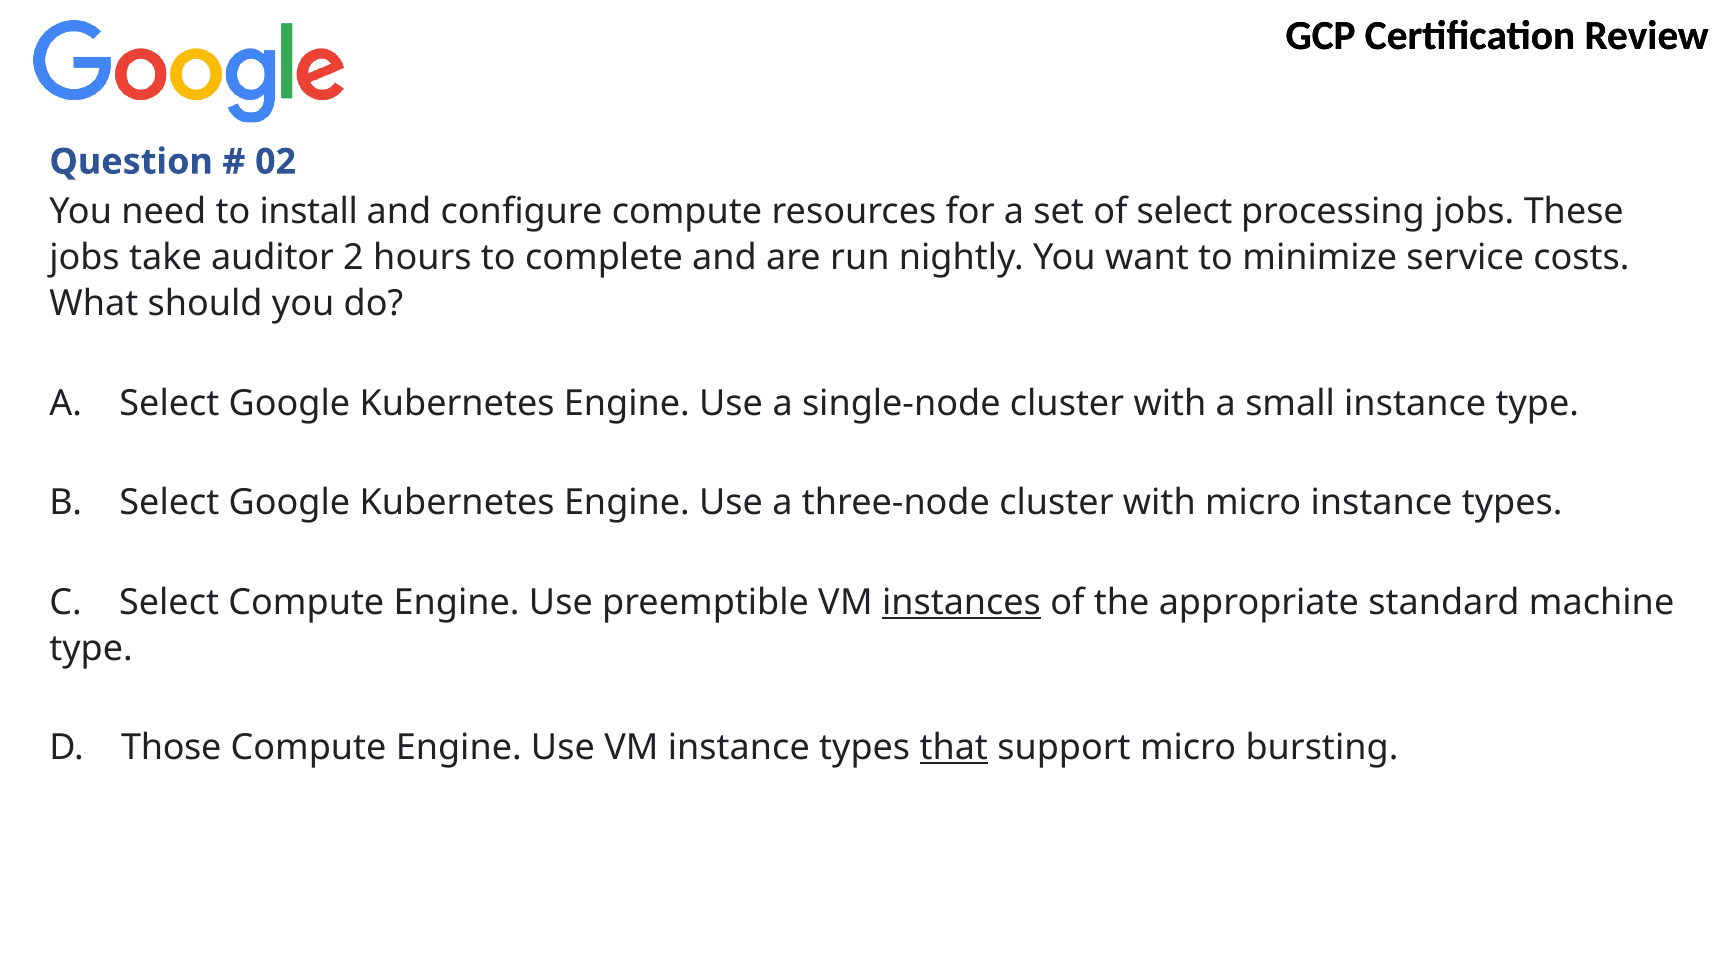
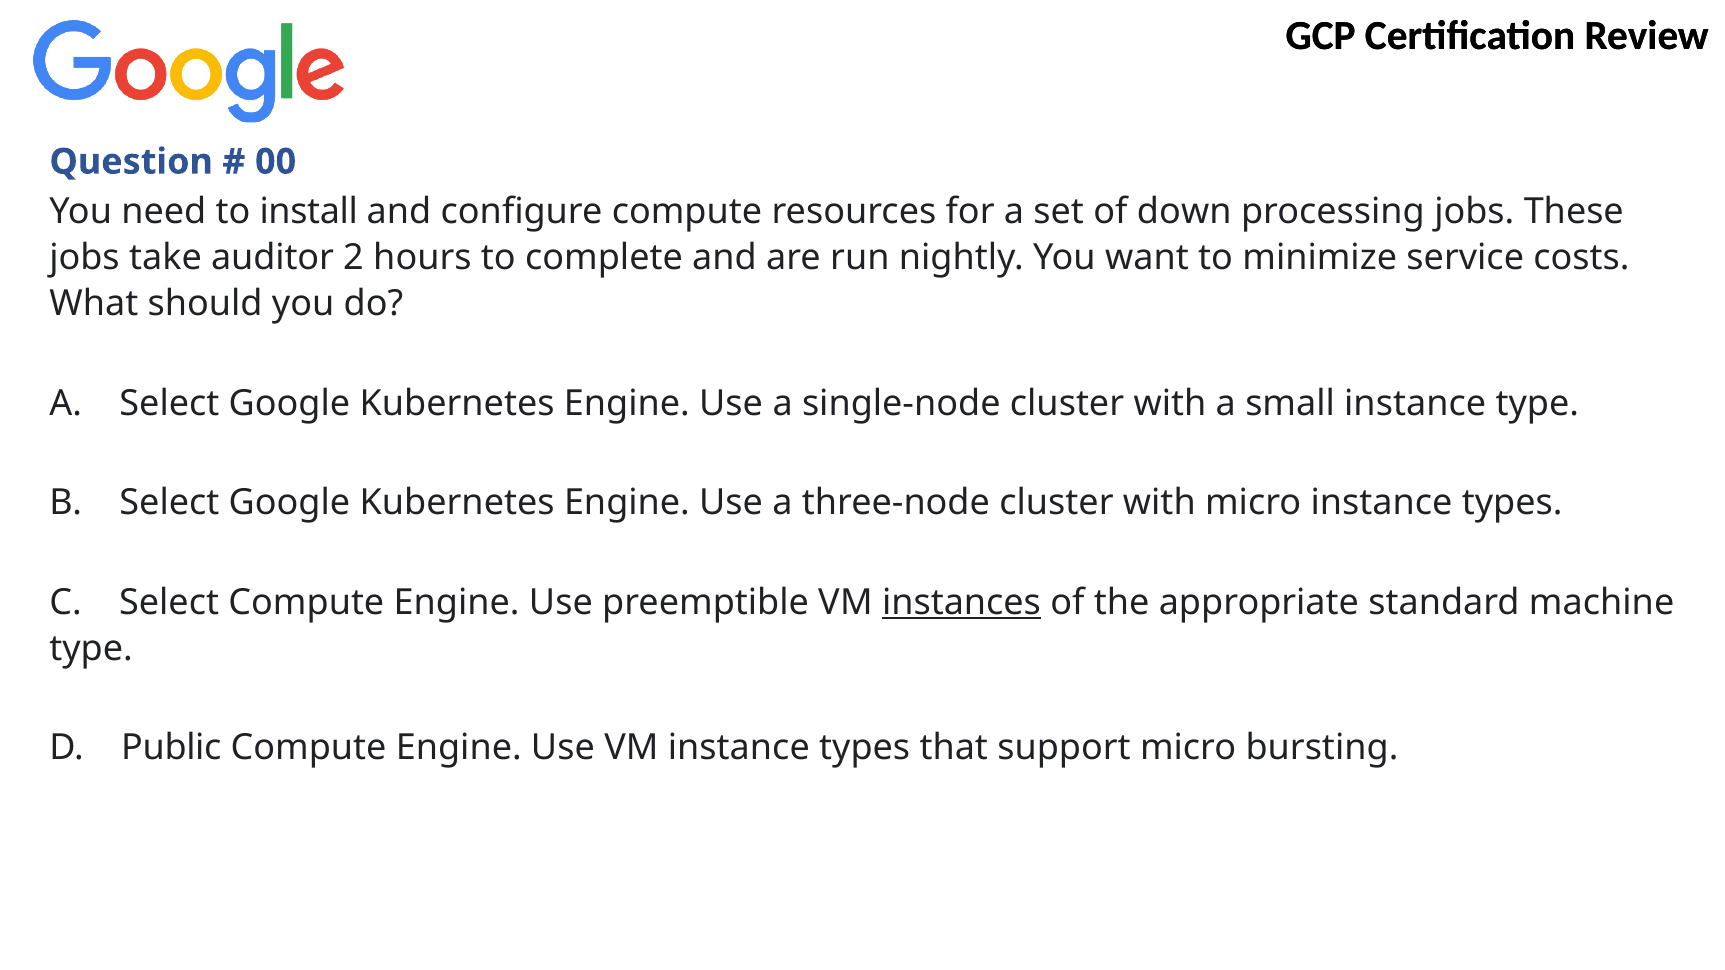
02: 02 -> 00
of select: select -> down
Those: Those -> Public
that underline: present -> none
